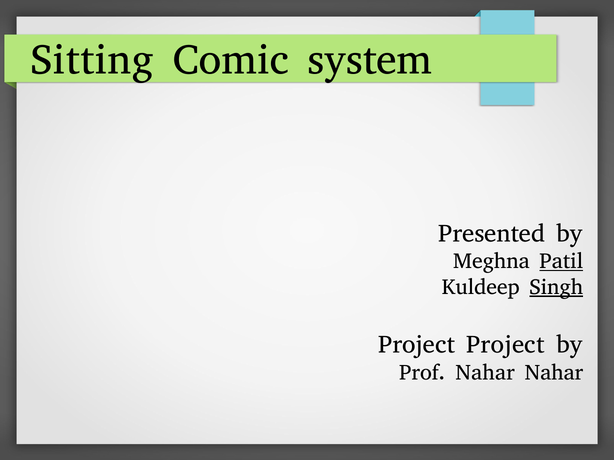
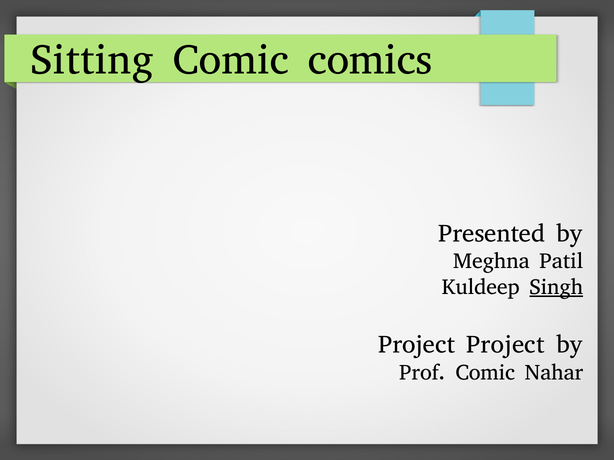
system: system -> comics
Patil underline: present -> none
Prof Nahar: Nahar -> Comic
